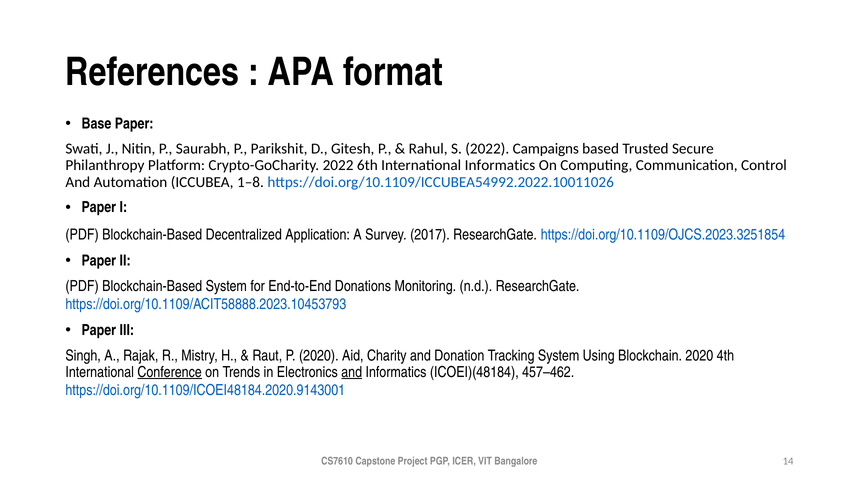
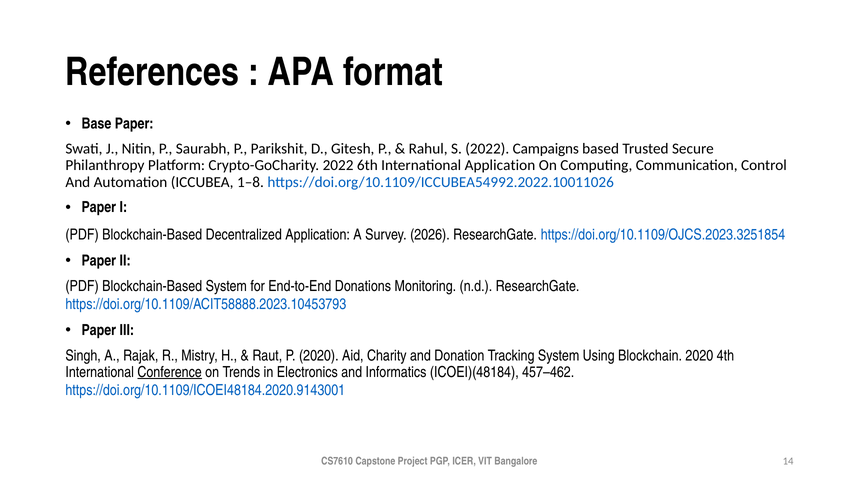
International Informatics: Informatics -> Application
2017: 2017 -> 2026
and at (352, 372) underline: present -> none
